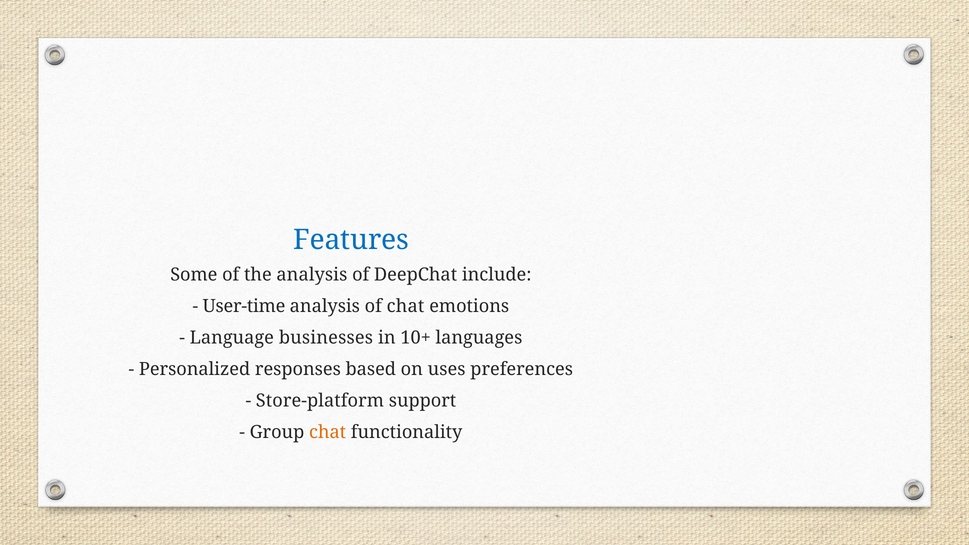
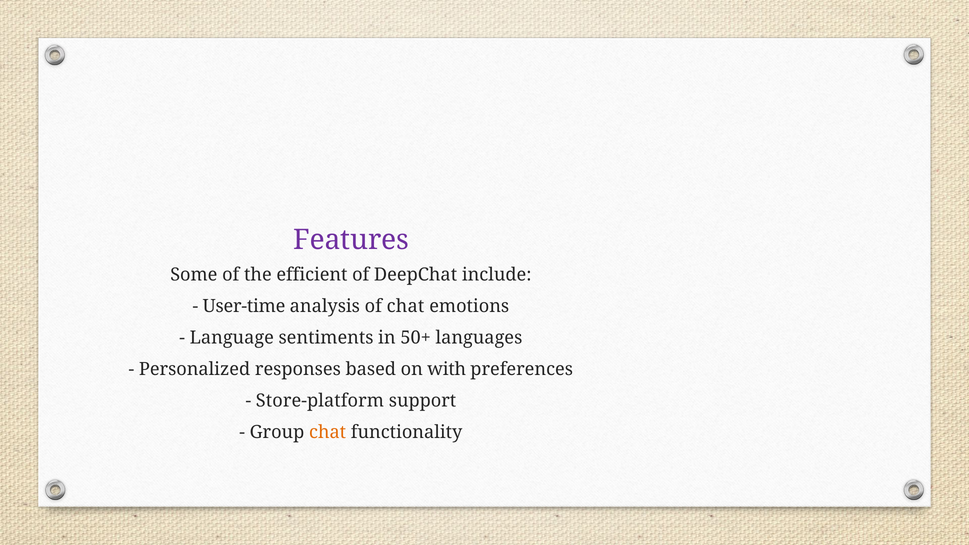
Features colour: blue -> purple
the analysis: analysis -> efficient
businesses: businesses -> sentiments
10+: 10+ -> 50+
uses: uses -> with
